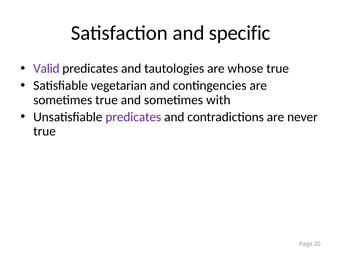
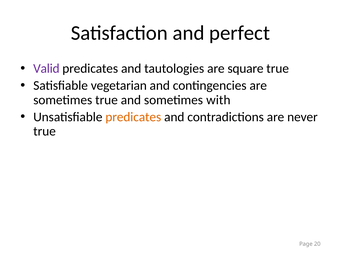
specific: specific -> perfect
whose: whose -> square
predicates at (133, 117) colour: purple -> orange
